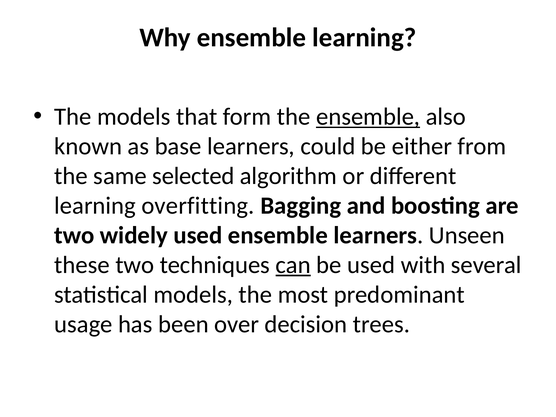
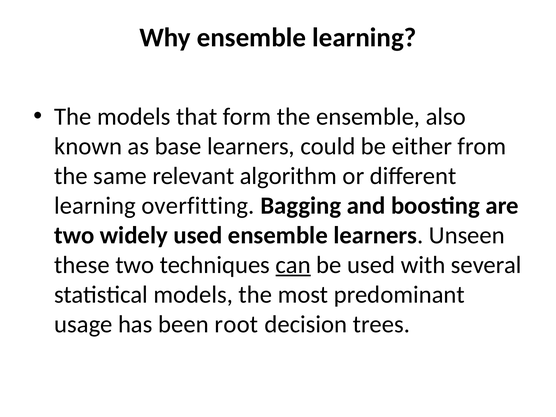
ensemble at (368, 117) underline: present -> none
selected: selected -> relevant
over: over -> root
